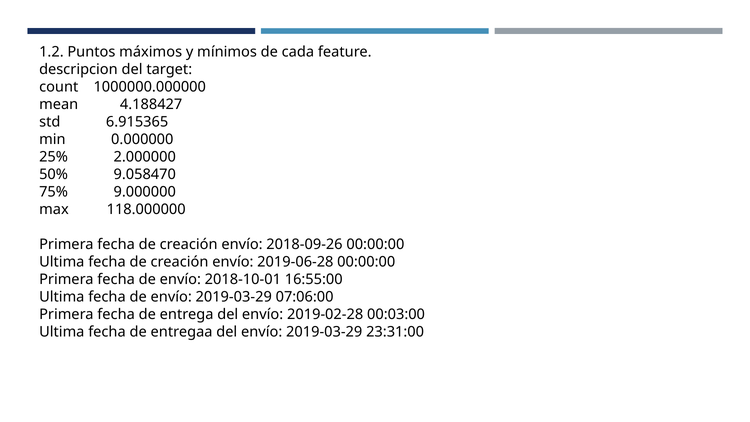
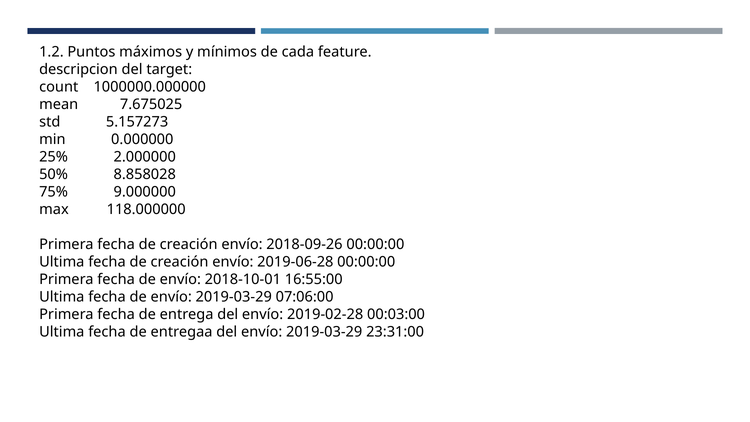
4.188427: 4.188427 -> 7.675025
6.915365: 6.915365 -> 5.157273
9.058470: 9.058470 -> 8.858028
